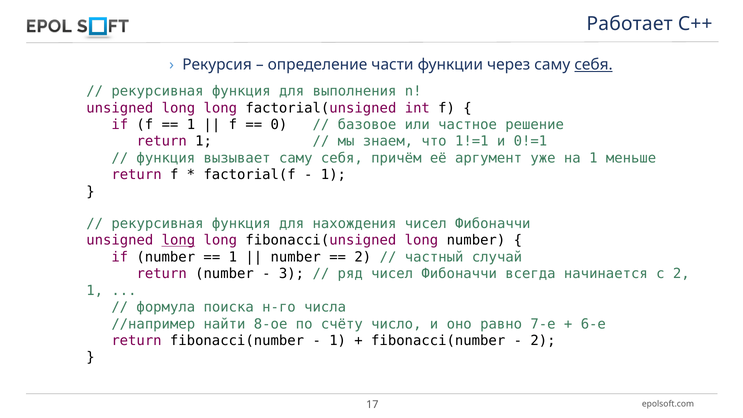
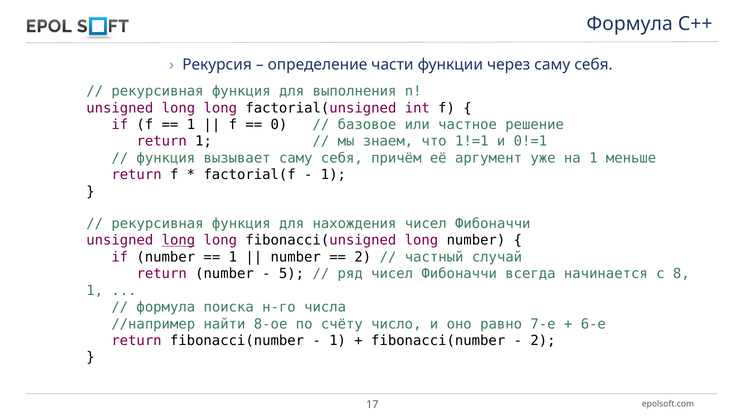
Работает at (630, 24): Работает -> Формула
себя at (594, 65) underline: present -> none
3: 3 -> 5
с 2: 2 -> 8
